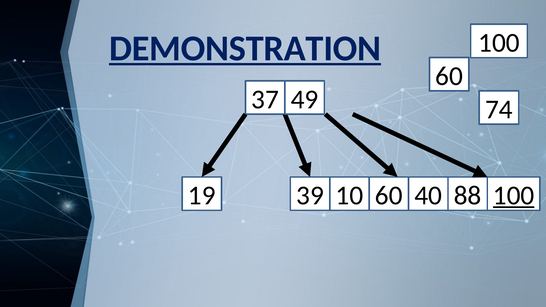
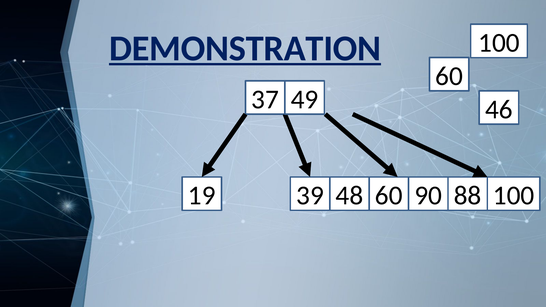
74: 74 -> 46
10: 10 -> 48
40: 40 -> 90
100 at (514, 196) underline: present -> none
